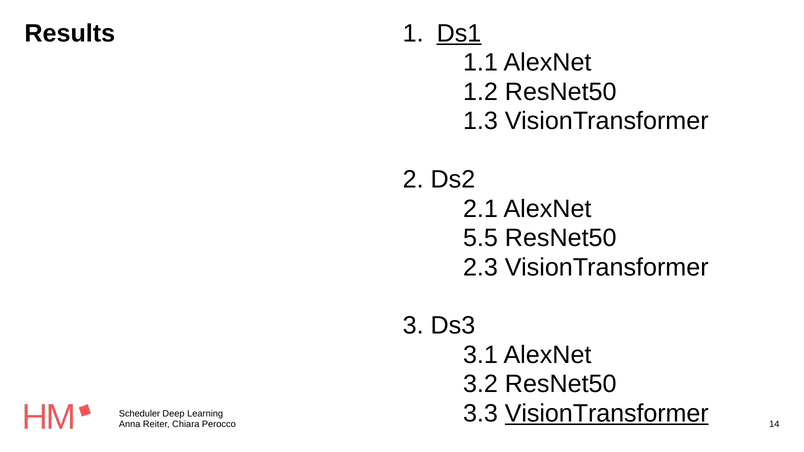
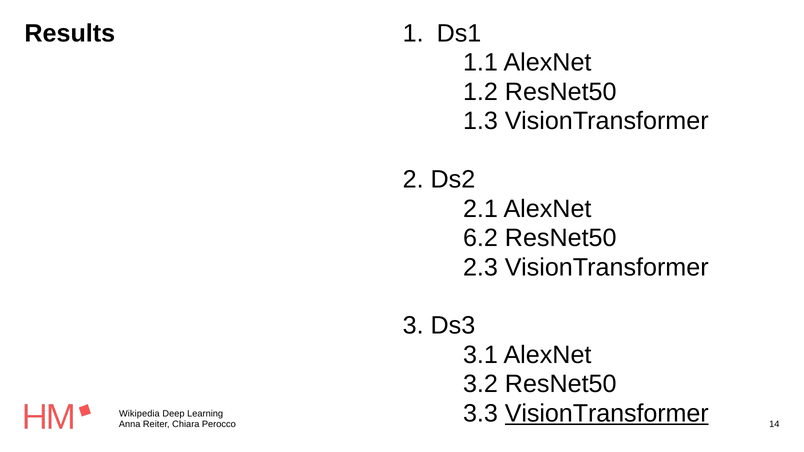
Ds1 underline: present -> none
5.5: 5.5 -> 6.2
Scheduler: Scheduler -> Wikipedia
